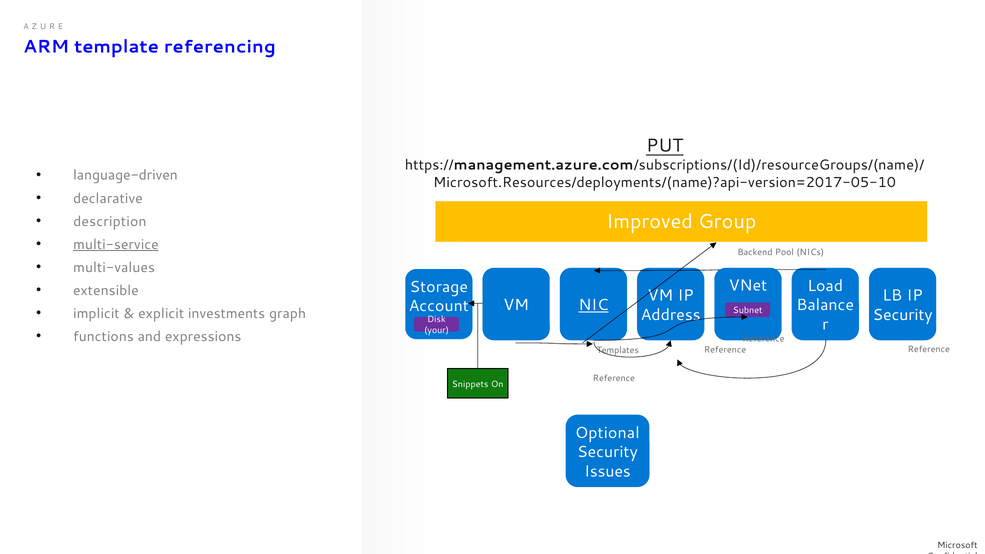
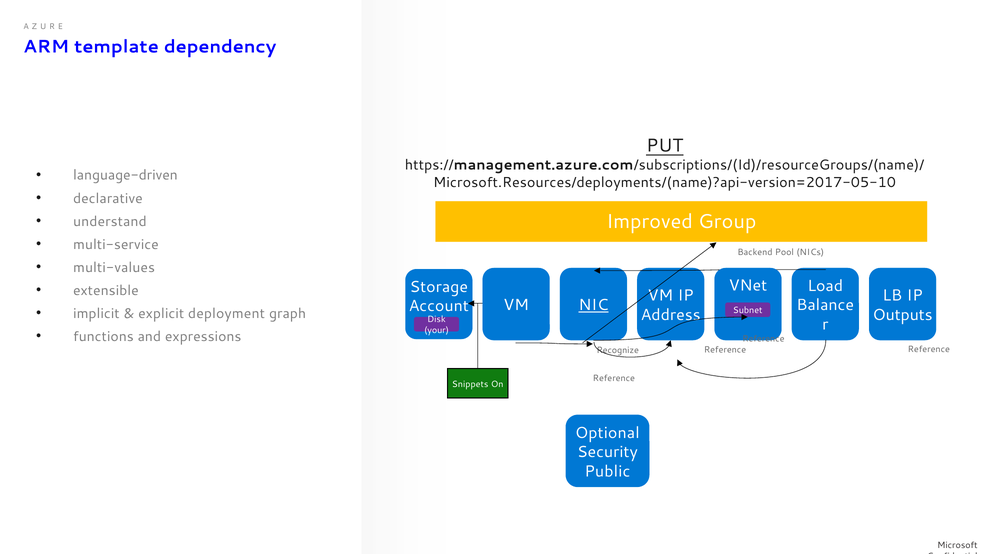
referencing: referencing -> dependency
description: description -> understand
multi-service underline: present -> none
investments: investments -> deployment
Security at (903, 315): Security -> Outputs
Templates: Templates -> Recognize
Issues: Issues -> Public
